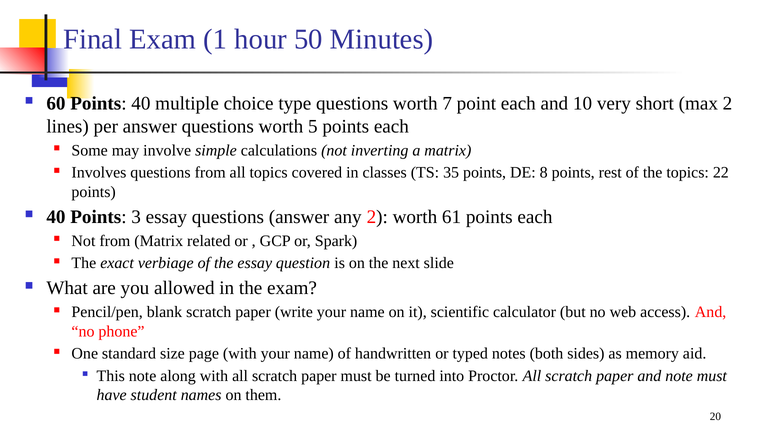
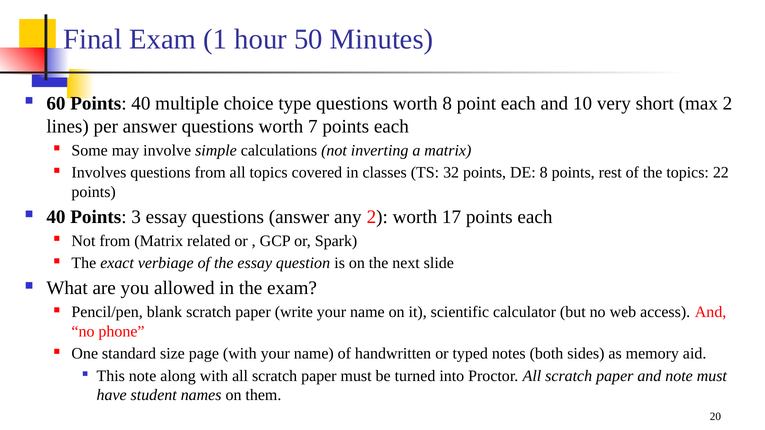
worth 7: 7 -> 8
5: 5 -> 7
35: 35 -> 32
61: 61 -> 17
